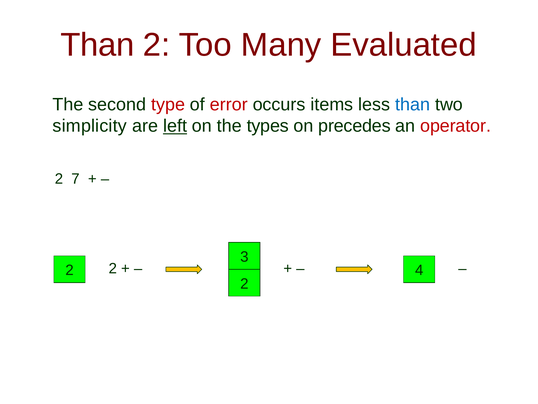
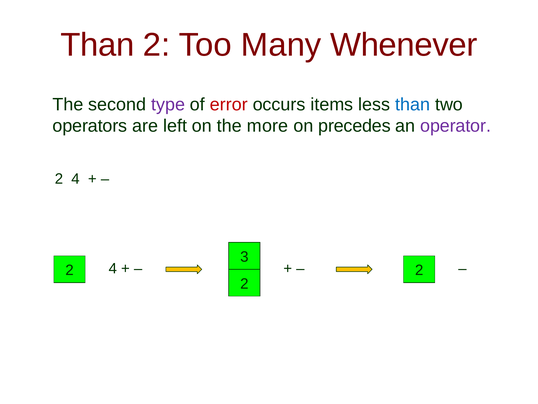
Evaluated: Evaluated -> Whenever
type colour: red -> purple
simplicity: simplicity -> operators
left underline: present -> none
types: types -> more
operator colour: red -> purple
7 at (75, 179): 7 -> 4
4 at (419, 270): 4 -> 2
2 at (113, 268): 2 -> 4
